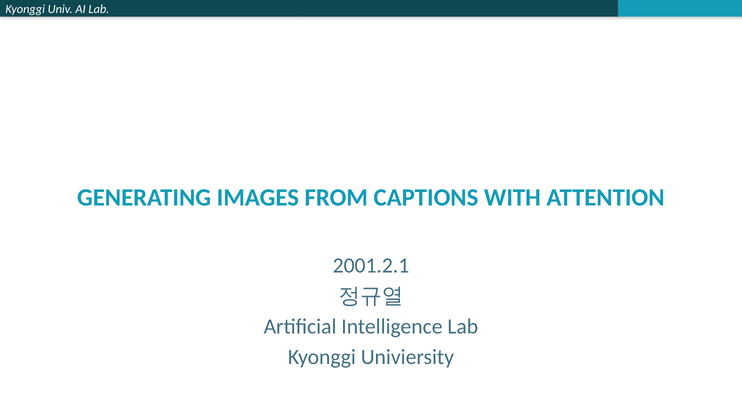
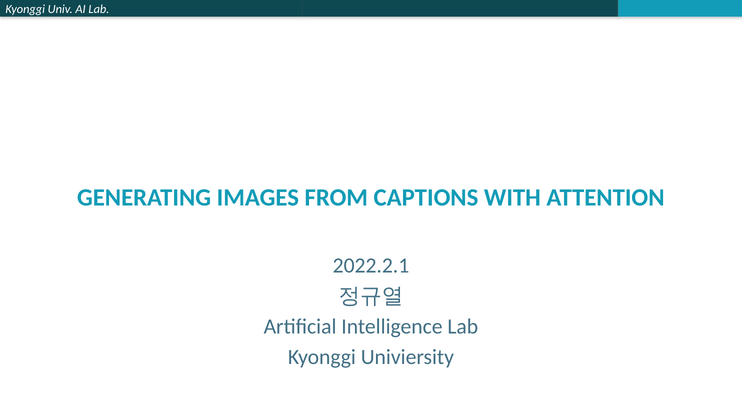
2001.2.1: 2001.2.1 -> 2022.2.1
